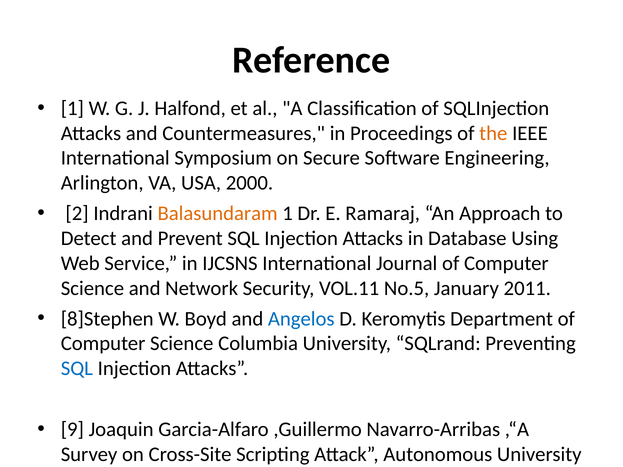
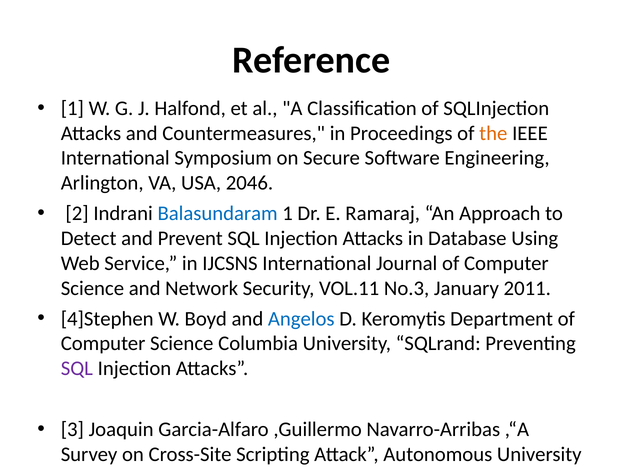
2000: 2000 -> 2046
Balasundaram colour: orange -> blue
No.5: No.5 -> No.3
8]Stephen: 8]Stephen -> 4]Stephen
SQL at (77, 369) colour: blue -> purple
9: 9 -> 3
